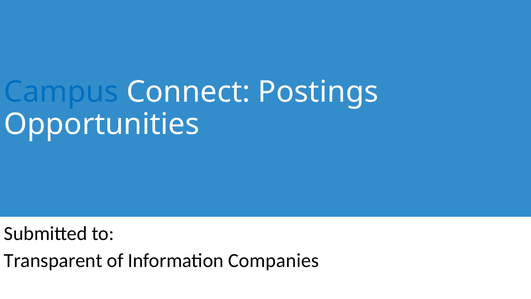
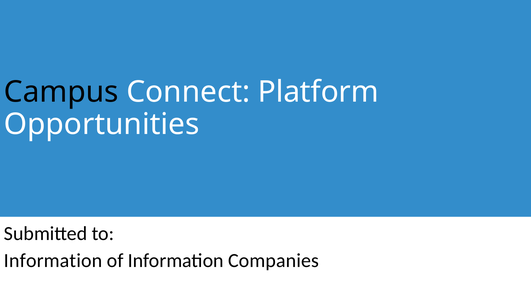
Campus colour: blue -> black
Postings: Postings -> Platform
Transparent at (53, 260): Transparent -> Information
